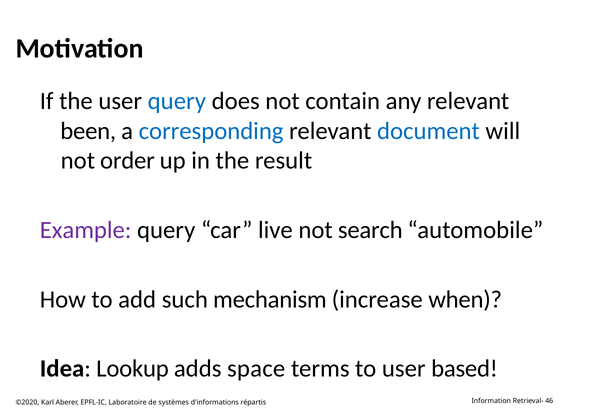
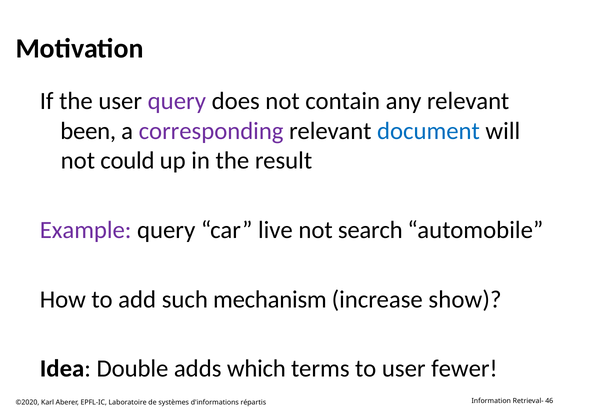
query at (177, 101) colour: blue -> purple
corresponding colour: blue -> purple
order: order -> could
when: when -> show
Lookup: Lookup -> Double
space: space -> which
based: based -> fewer
